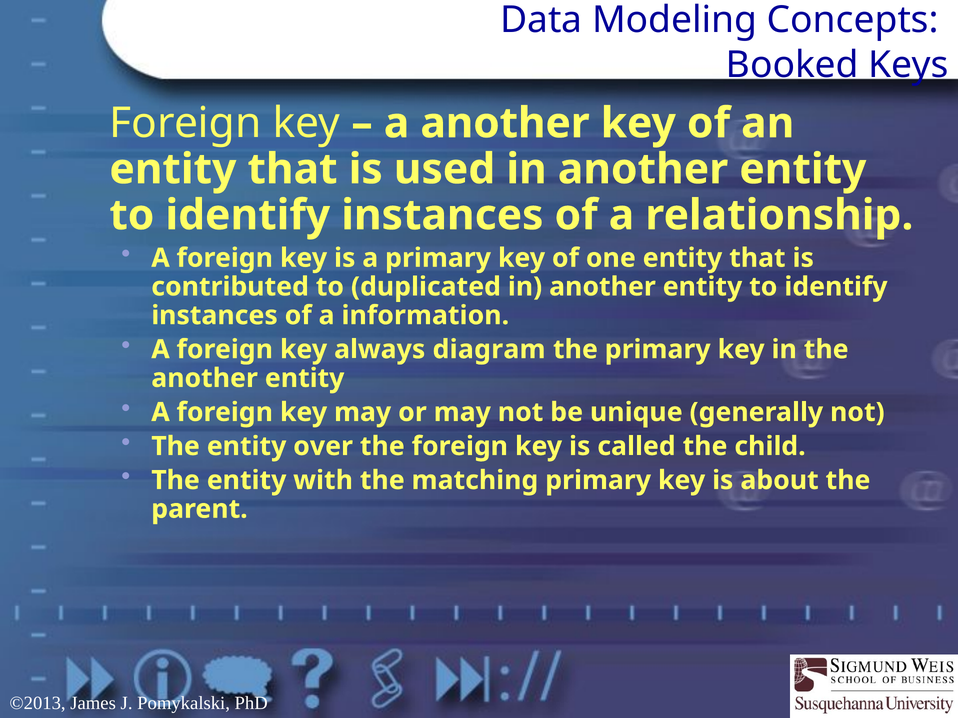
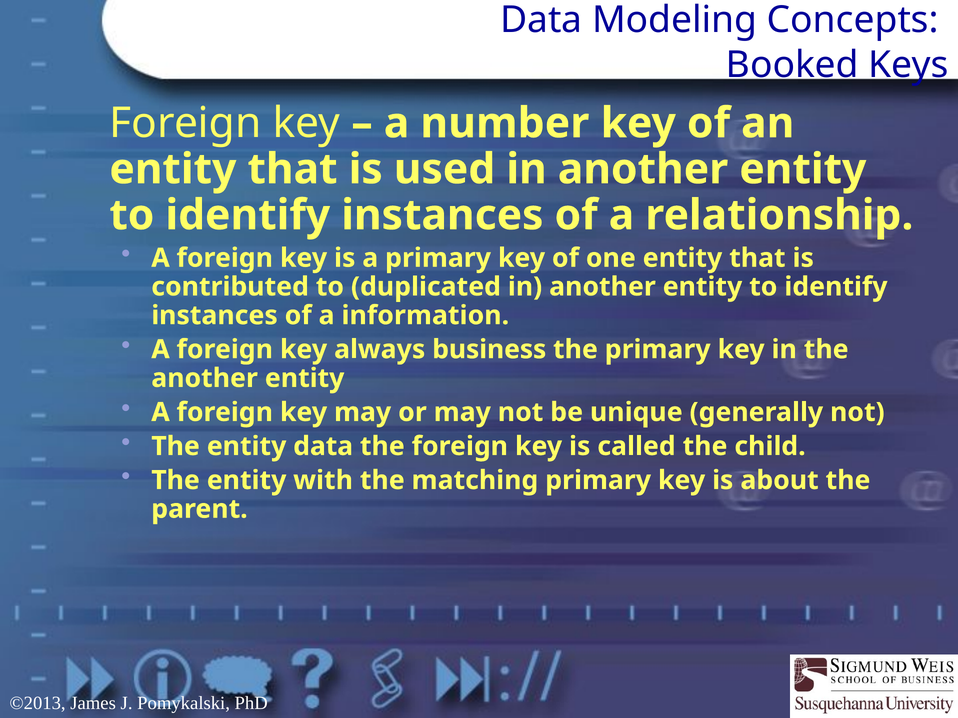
a another: another -> number
diagram: diagram -> business
entity over: over -> data
